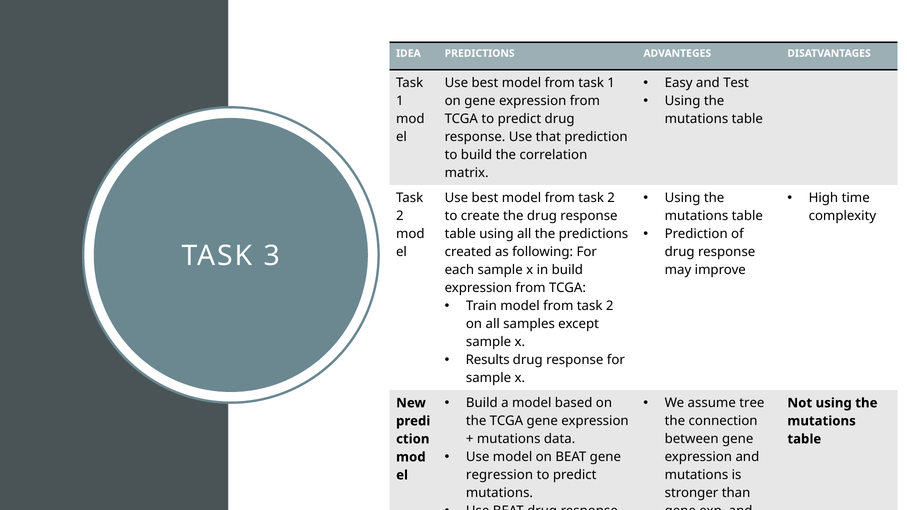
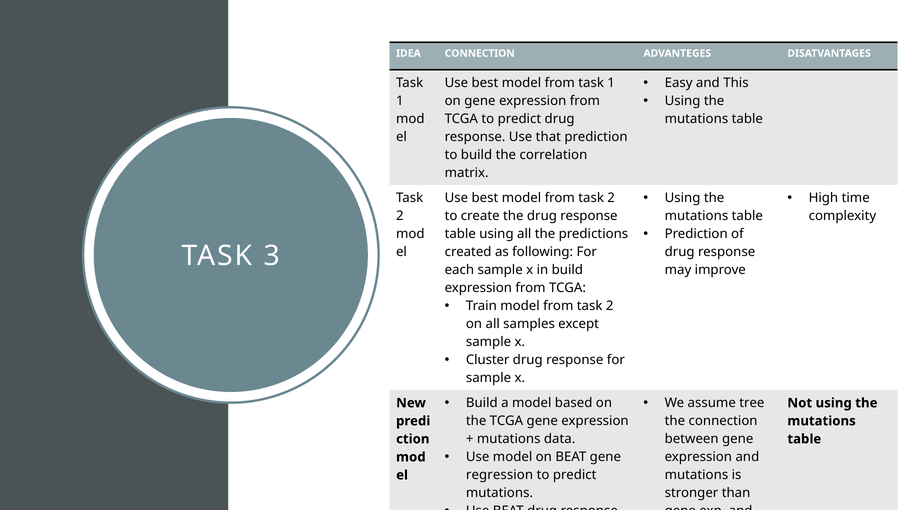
IDEA PREDICTIONS: PREDICTIONS -> CONNECTION
Test: Test -> This
Results: Results -> Cluster
